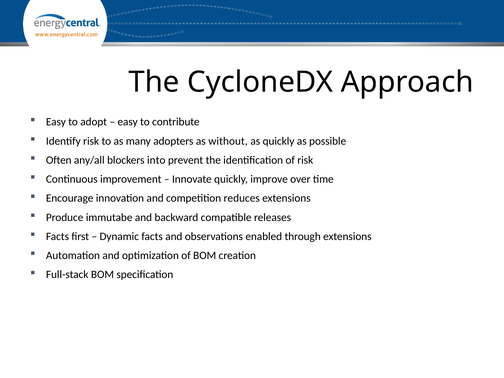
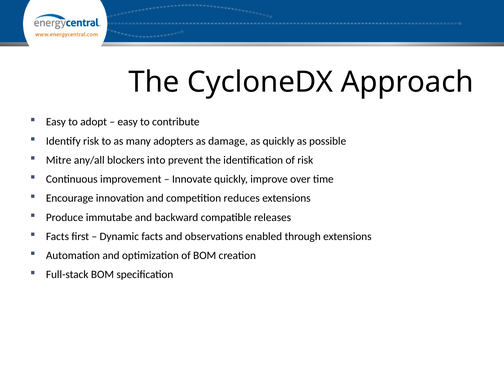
without: without -> damage
Often: Often -> Mitre
